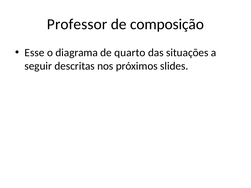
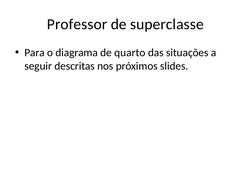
composição: composição -> superclasse
Esse: Esse -> Para
